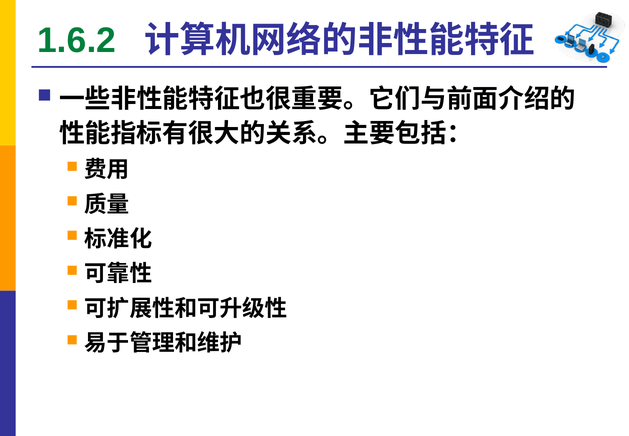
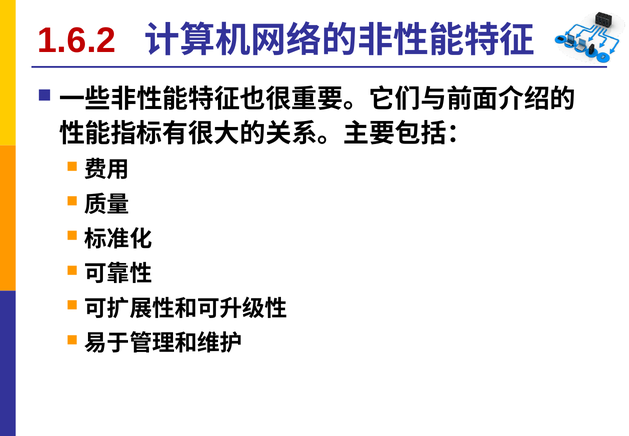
1.6.2 colour: green -> red
